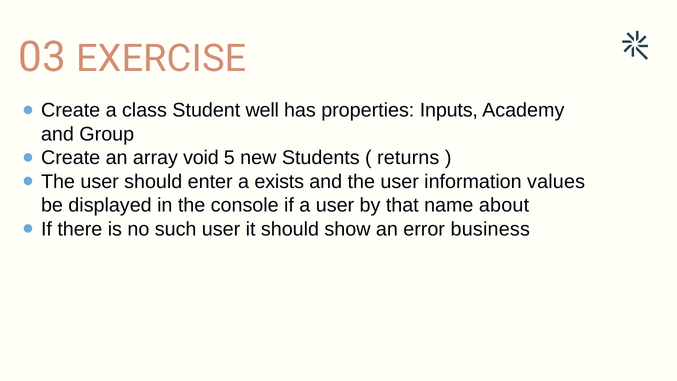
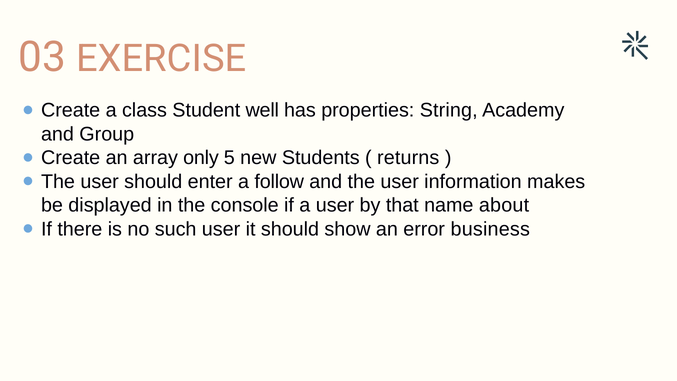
Inputs: Inputs -> String
void: void -> only
exists: exists -> follow
values: values -> makes
